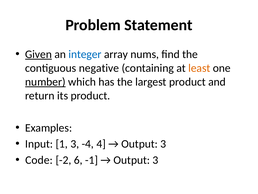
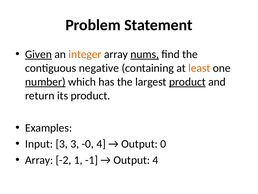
integer colour: blue -> orange
nums underline: none -> present
product at (187, 82) underline: none -> present
Input 1: 1 -> 3
-4: -4 -> -0
3 at (163, 144): 3 -> 0
Code at (39, 160): Code -> Array
6: 6 -> 1
3 at (155, 160): 3 -> 4
